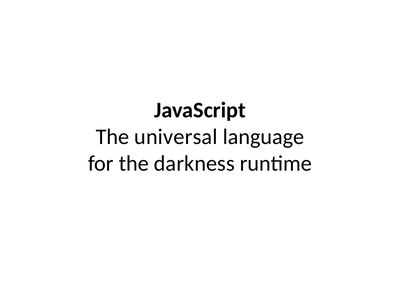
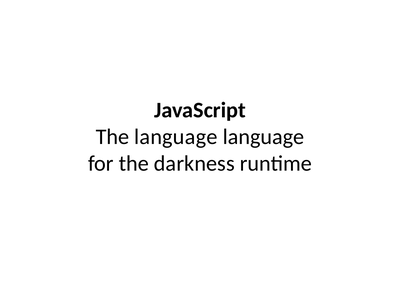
The universal: universal -> language
